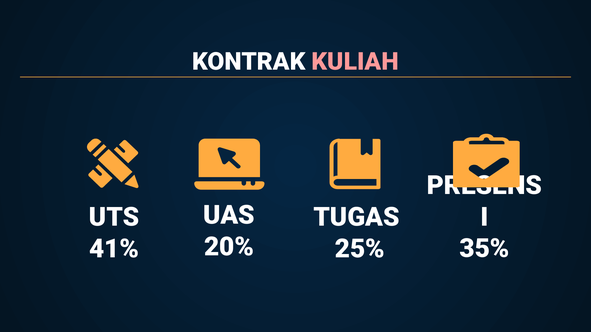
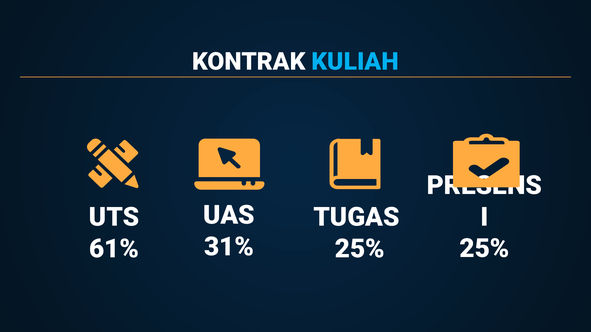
KULIAH colour: pink -> light blue
20%: 20% -> 31%
35% at (484, 249): 35% -> 25%
41%: 41% -> 61%
